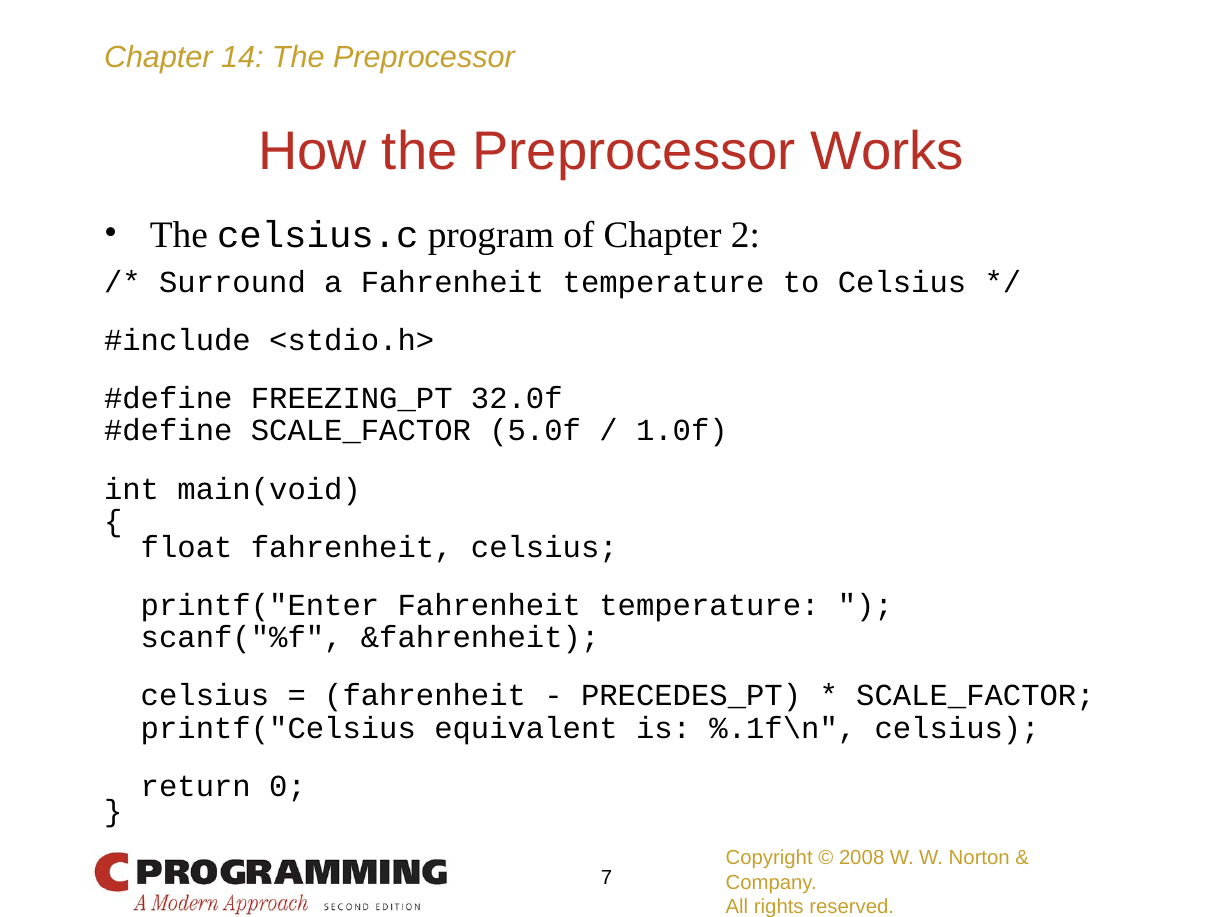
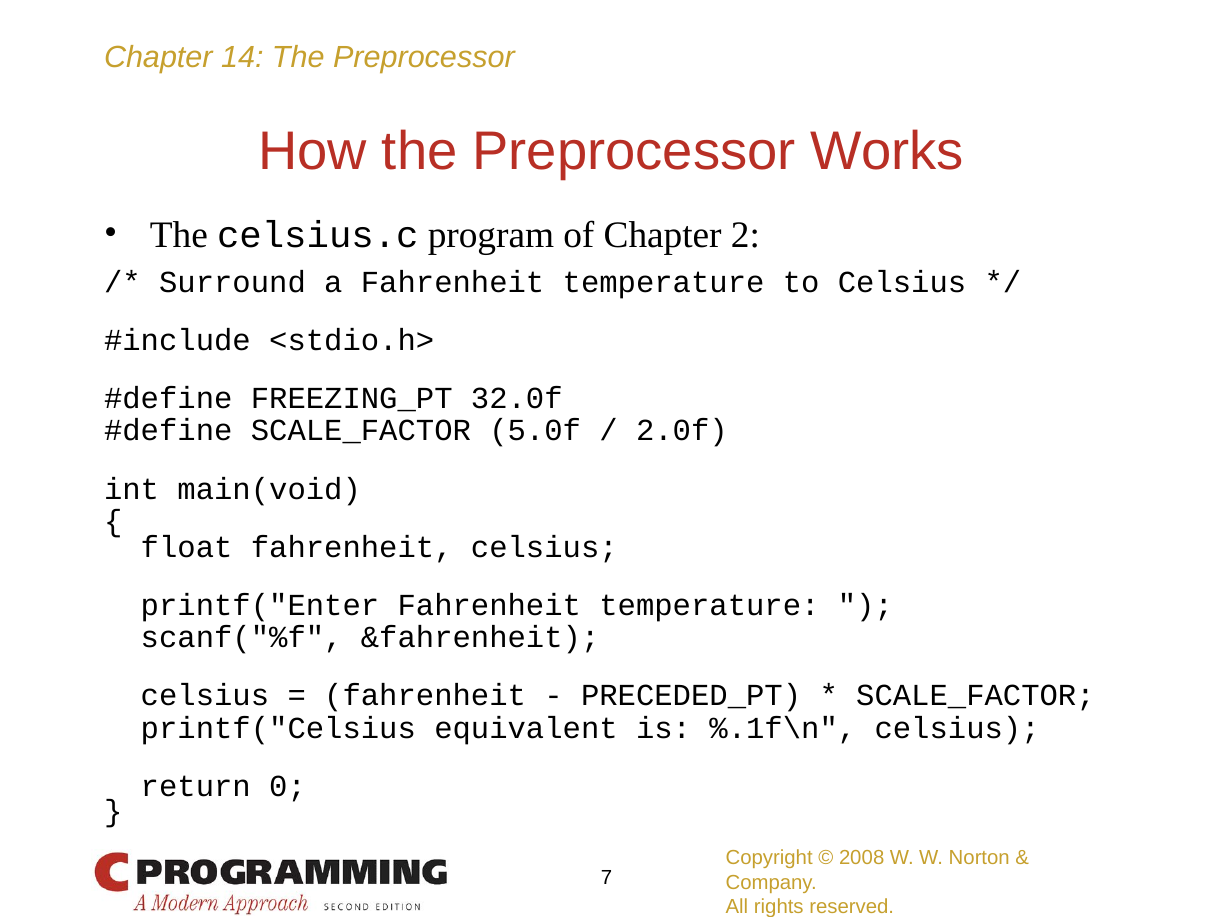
1.0f: 1.0f -> 2.0f
PRECEDES_PT: PRECEDES_PT -> PRECEDED_PT
